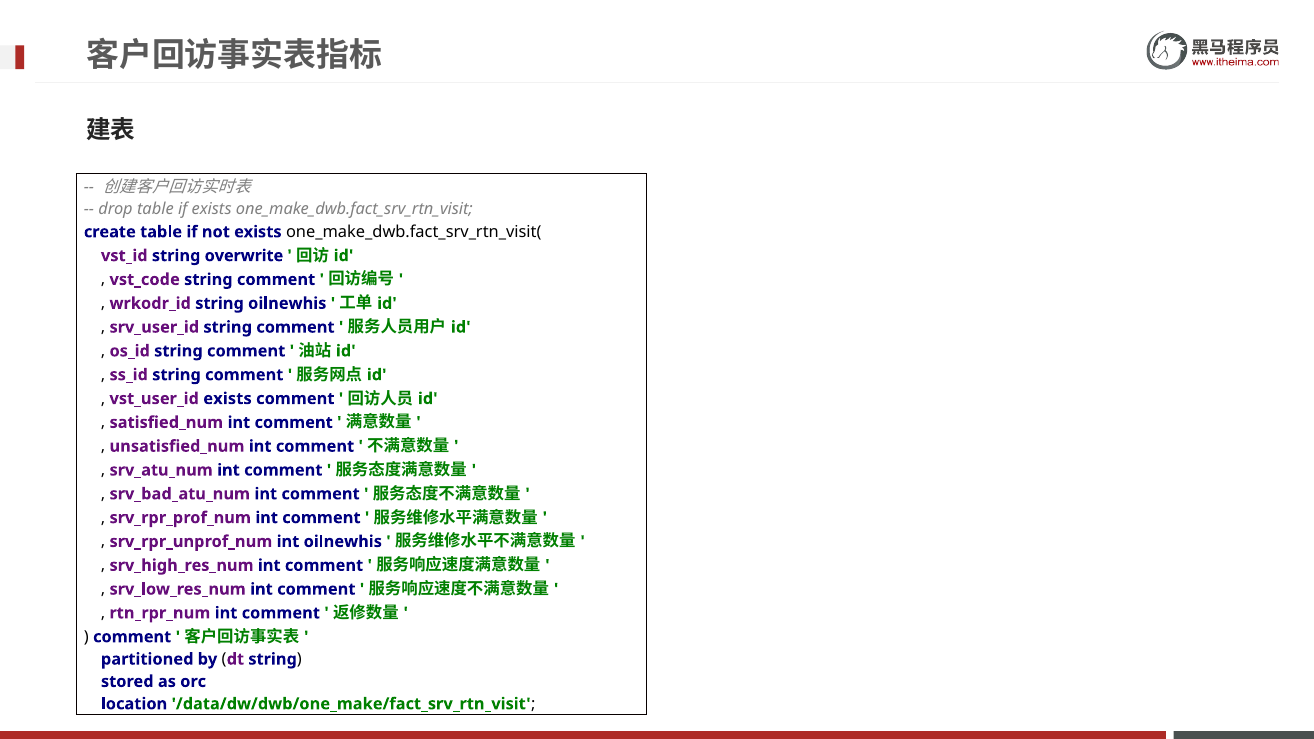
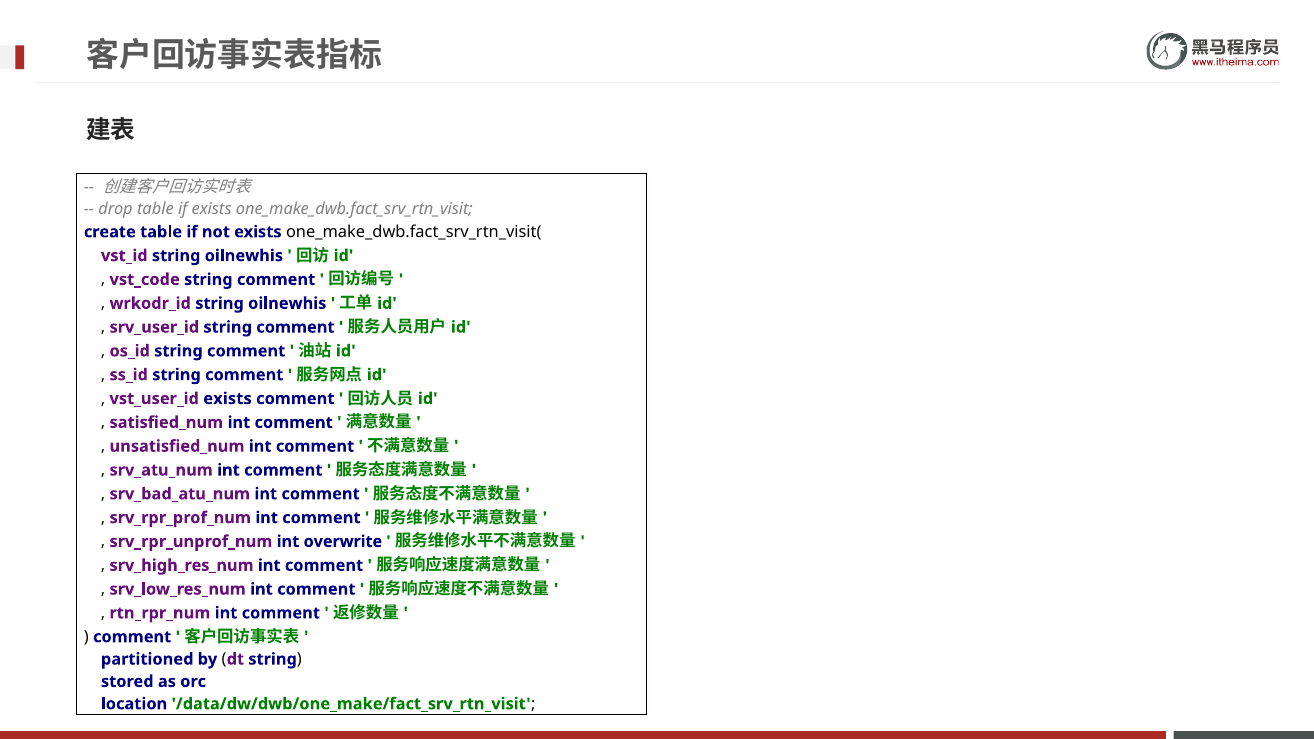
overwrite at (244, 256): overwrite -> oilnewhis
int oilnewhis: oilnewhis -> overwrite
